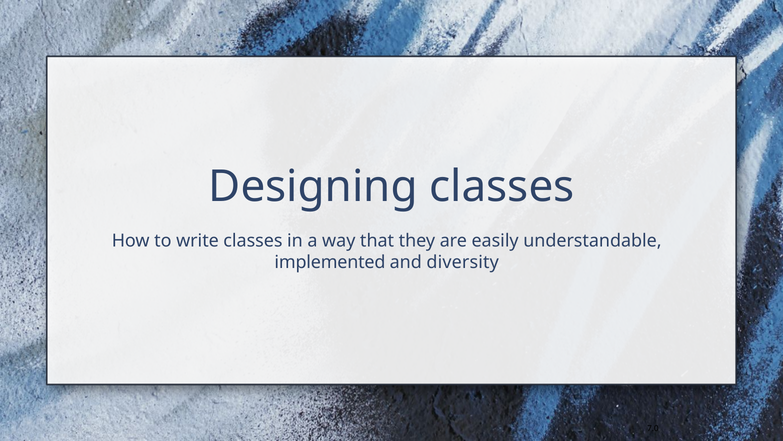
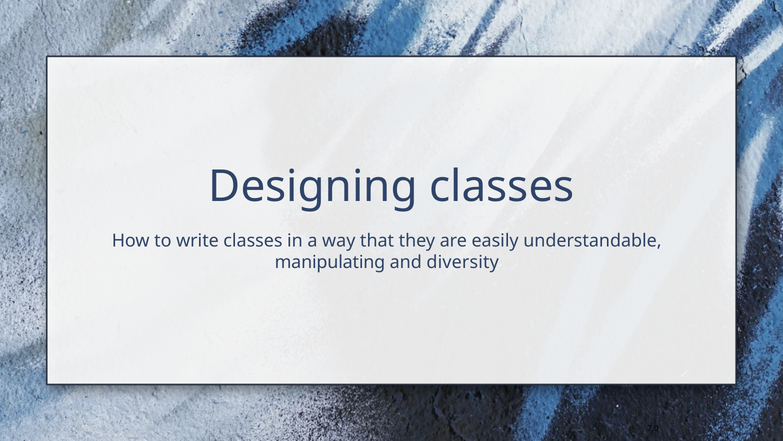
implemented: implemented -> manipulating
